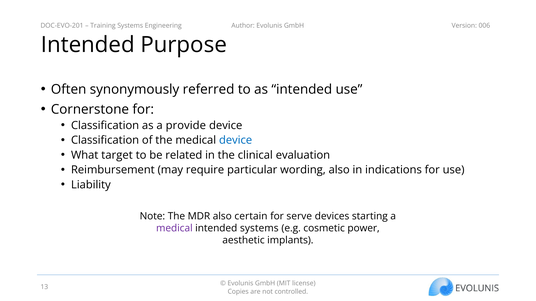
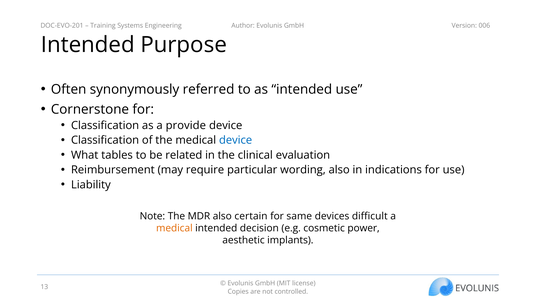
target: target -> tables
serve: serve -> same
starting: starting -> difficult
medical at (174, 228) colour: purple -> orange
intended systems: systems -> decision
